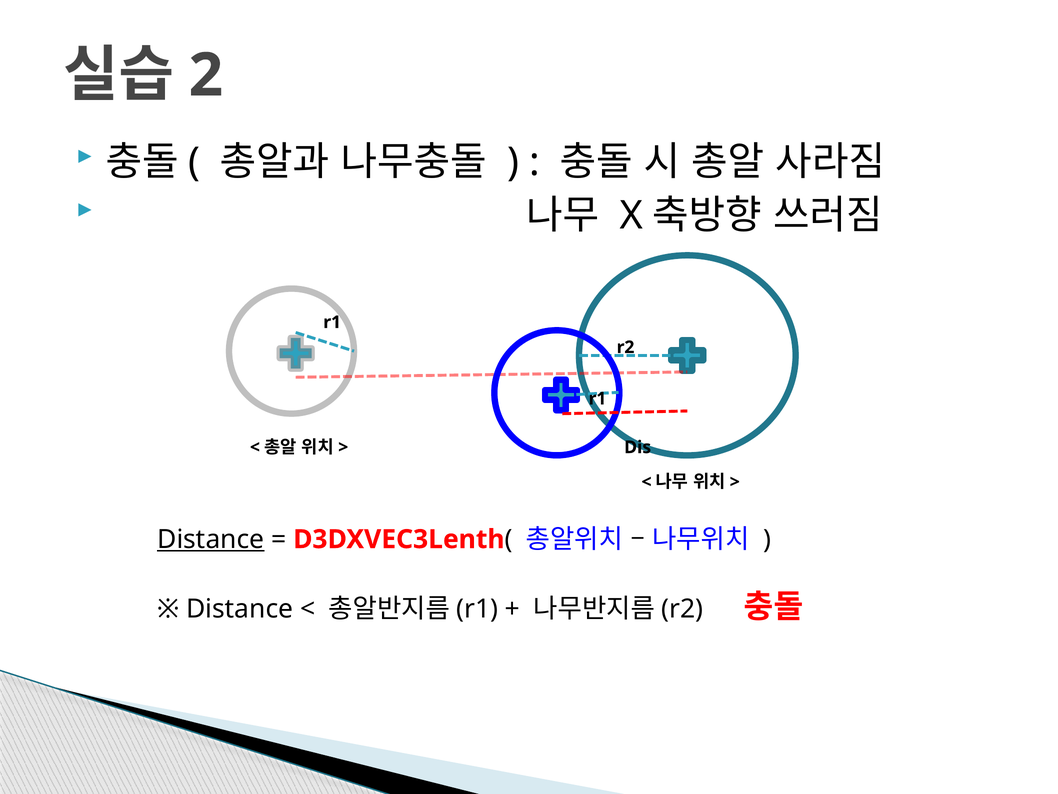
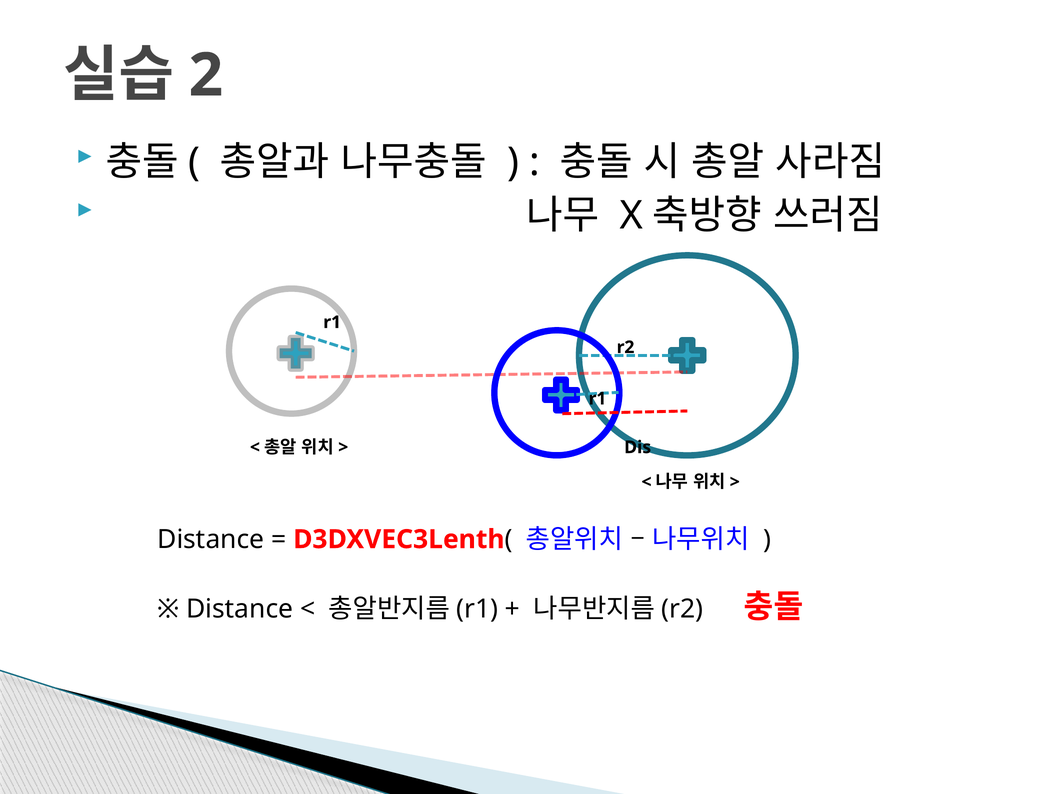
Distance at (211, 539) underline: present -> none
